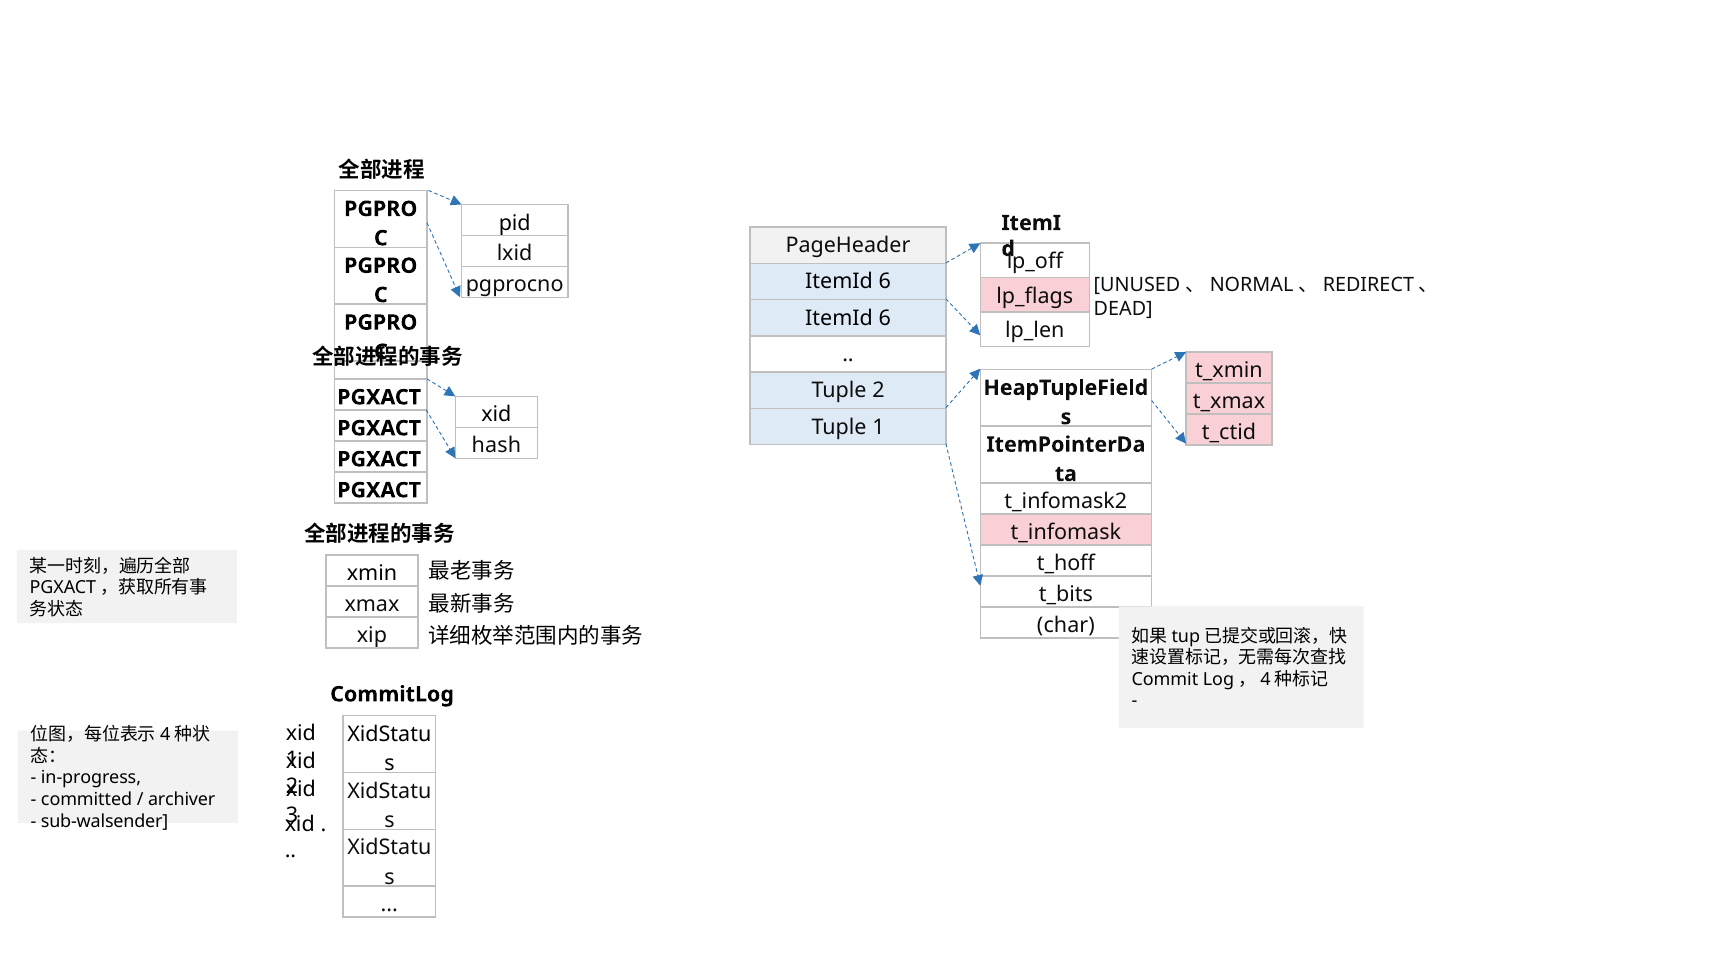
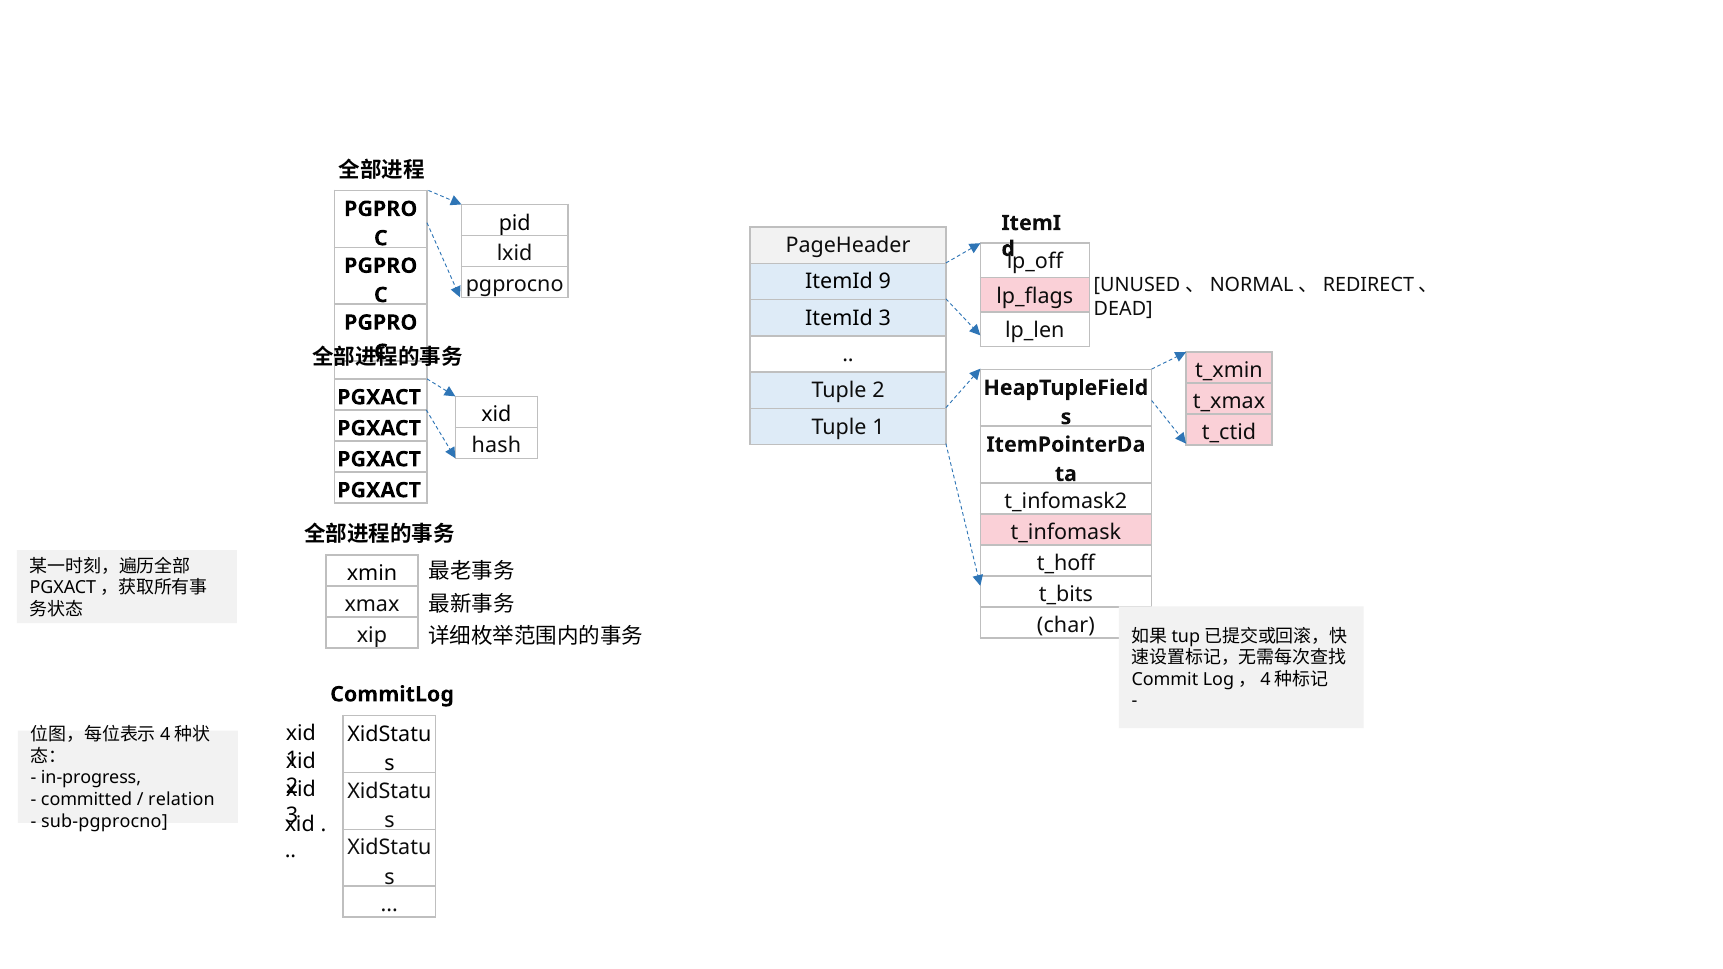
6 at (885, 282): 6 -> 9
6 at (885, 318): 6 -> 3
archiver: archiver -> relation
sub-walsender: sub-walsender -> sub-pgprocno
